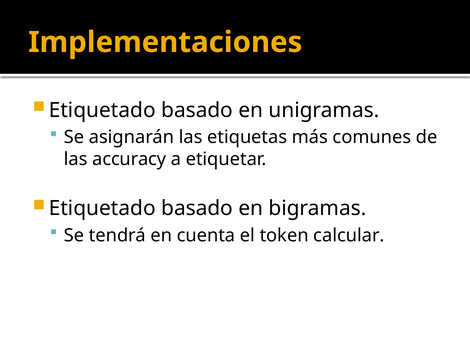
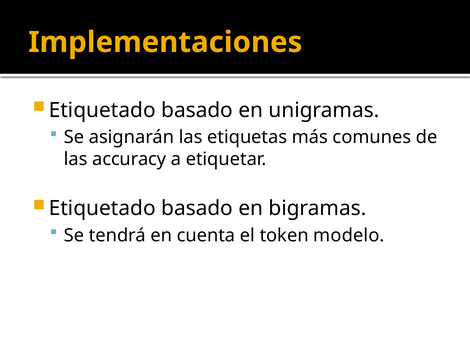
calcular: calcular -> modelo
